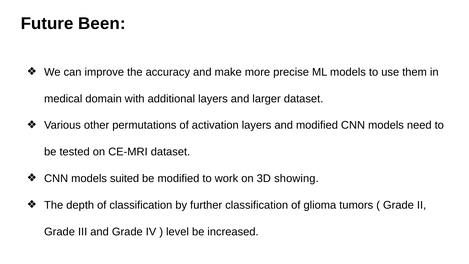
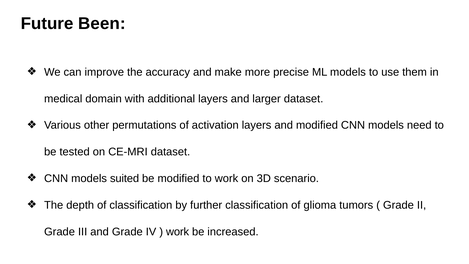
showing: showing -> scenario
level at (178, 232): level -> work
